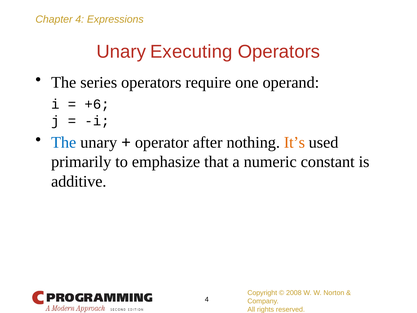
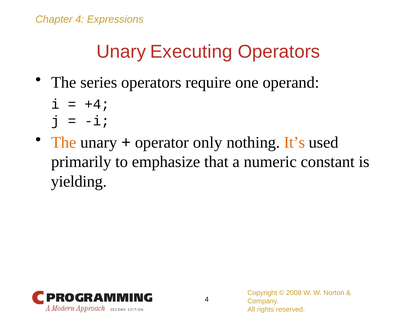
+6: +6 -> +4
The at (64, 142) colour: blue -> orange
after: after -> only
additive: additive -> yielding
